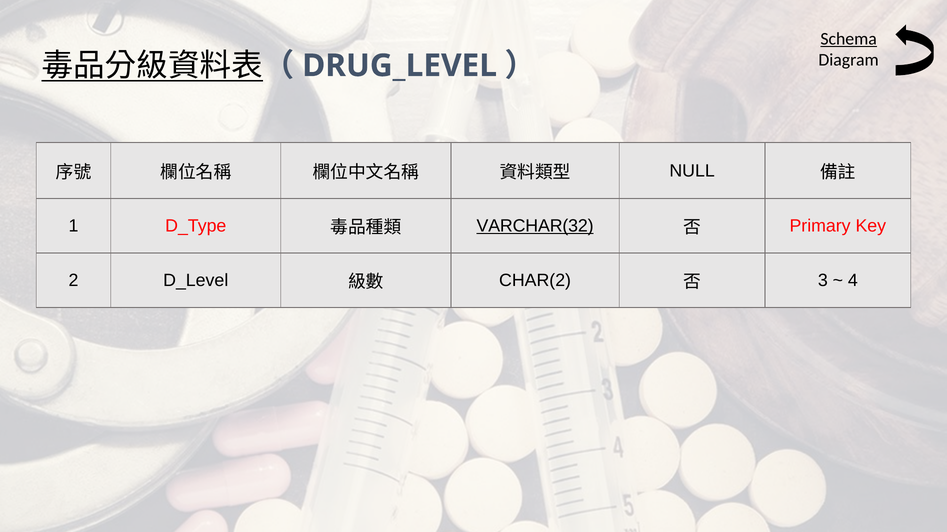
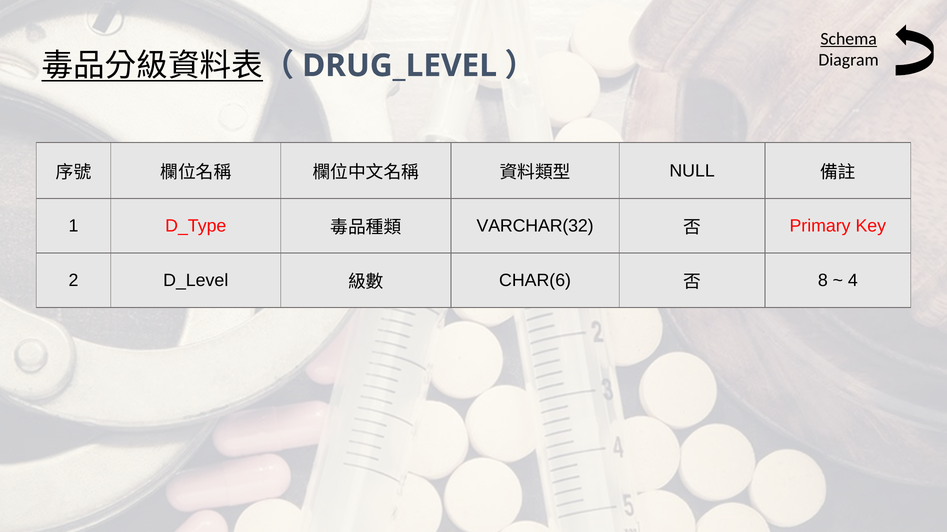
VARCHAR(32 underline: present -> none
CHAR(2: CHAR(2 -> CHAR(6
3: 3 -> 8
